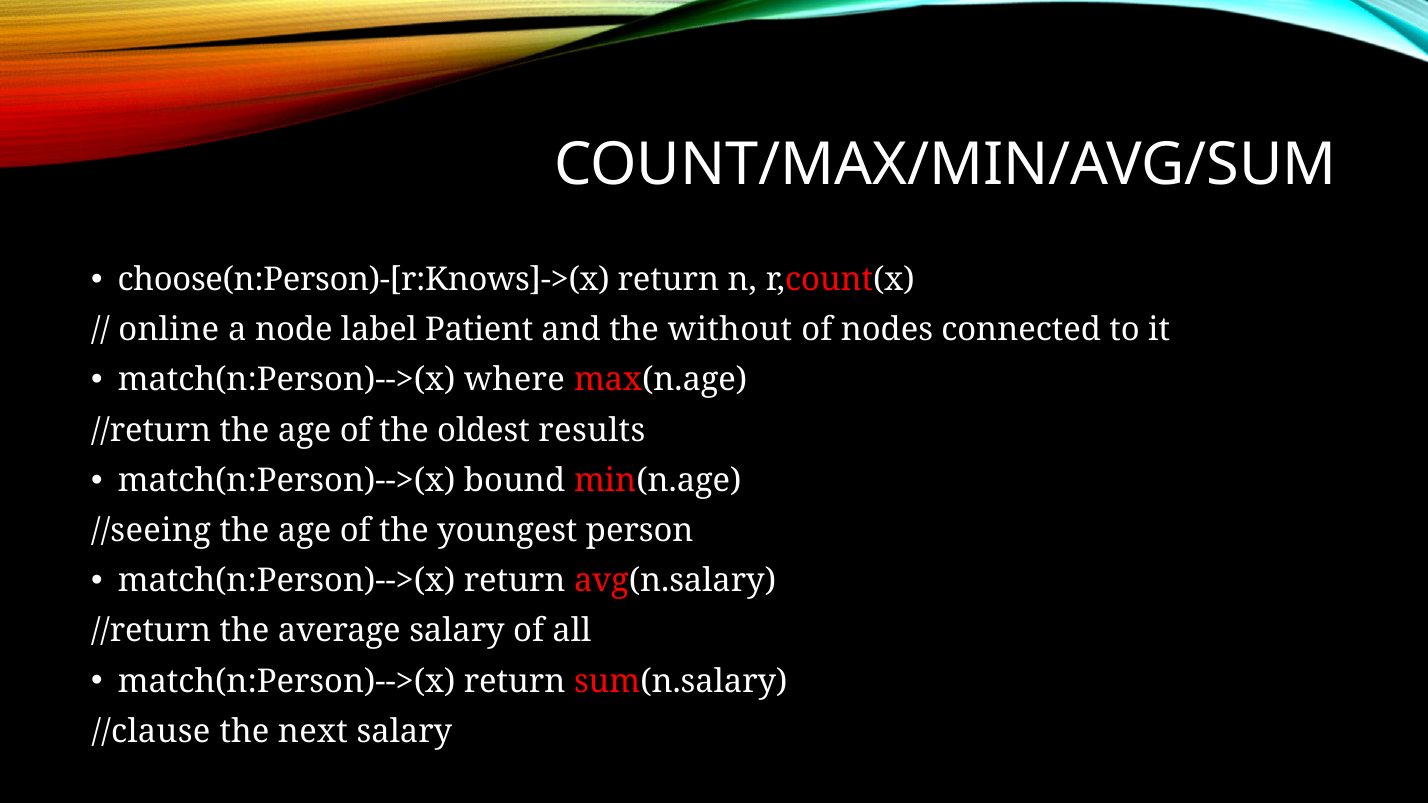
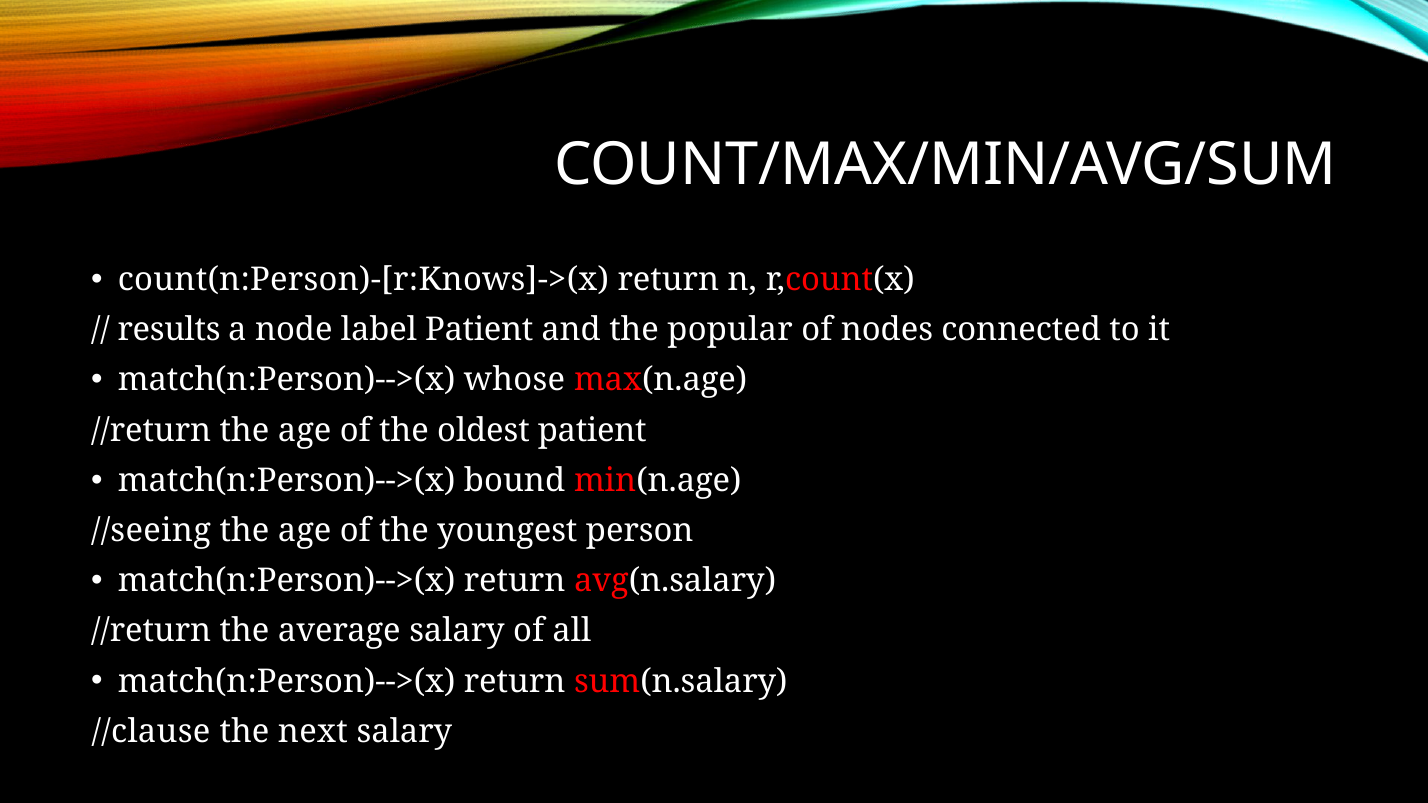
choose(n:Person)-[r:Knows]->(x: choose(n:Person)-[r:Knows]->(x -> count(n:Person)-[r:Knows]->(x
online: online -> results
without: without -> popular
where: where -> whose
oldest results: results -> patient
